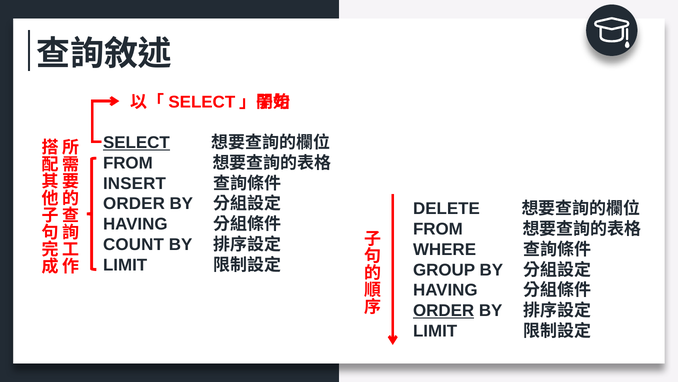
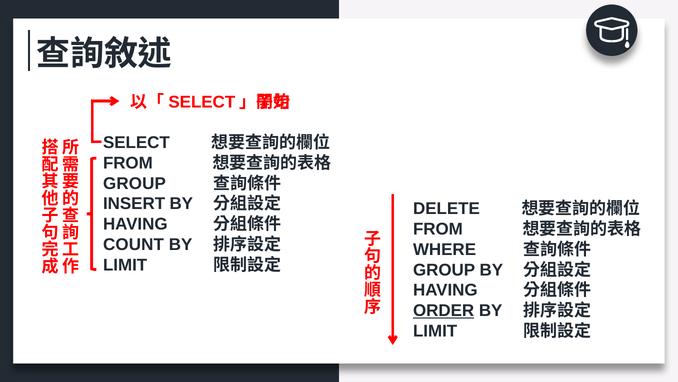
SELECT underline: present -> none
INSERT at (134, 183): INSERT -> GROUP
ORDER at (134, 203): ORDER -> INSERT
